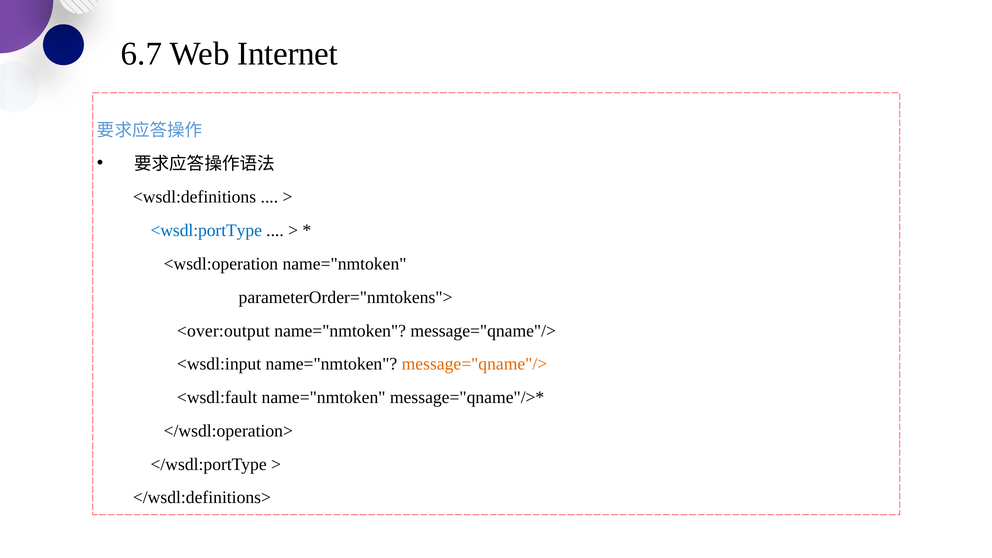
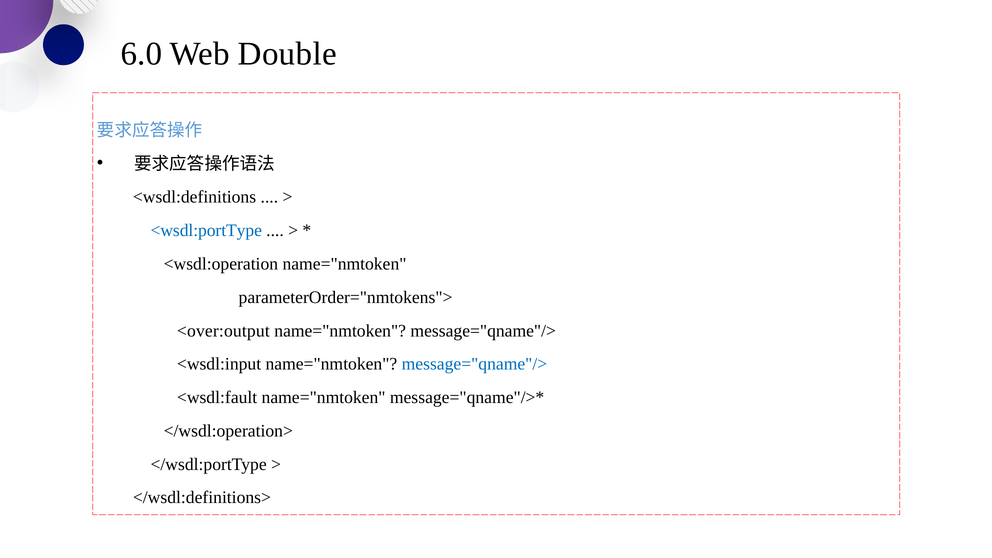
6.7: 6.7 -> 6.0
Internet: Internet -> Double
message="qname"/> at (474, 364) colour: orange -> blue
